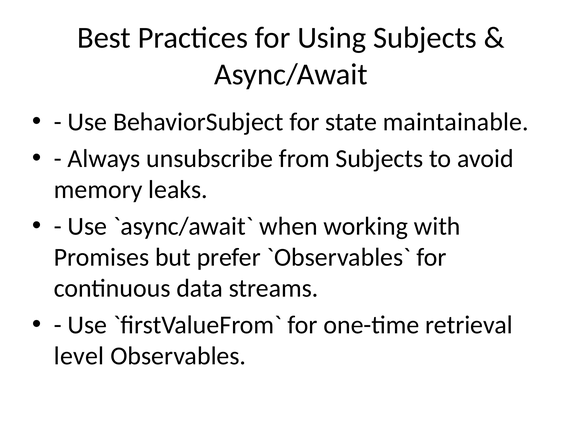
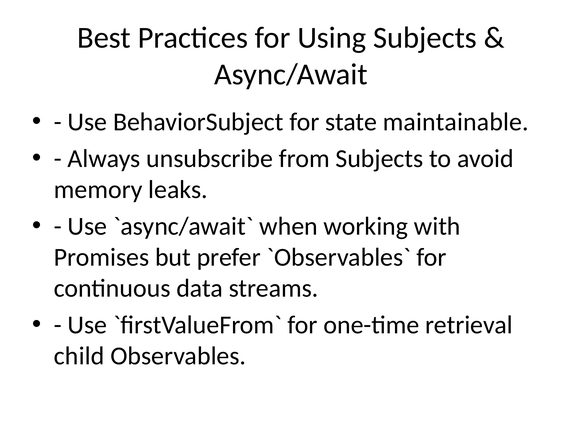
level: level -> child
